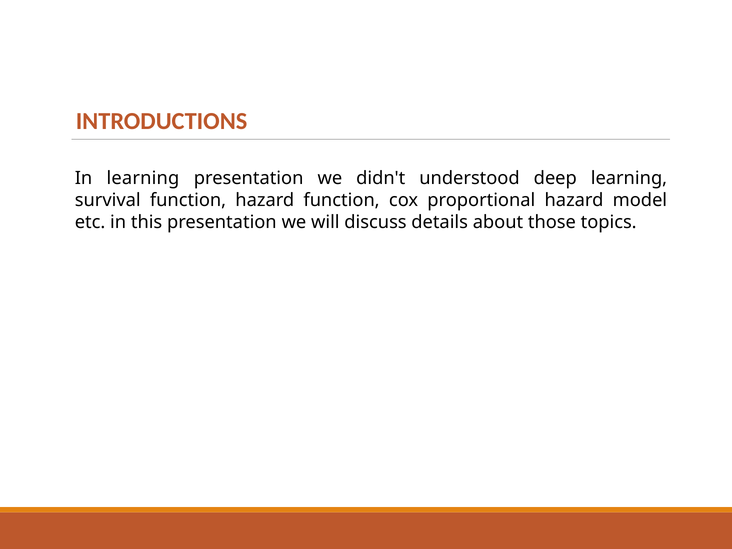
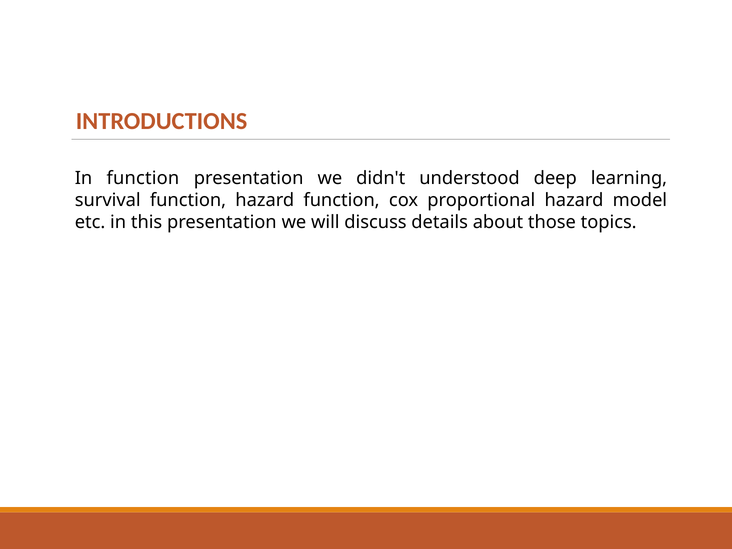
In learning: learning -> function
